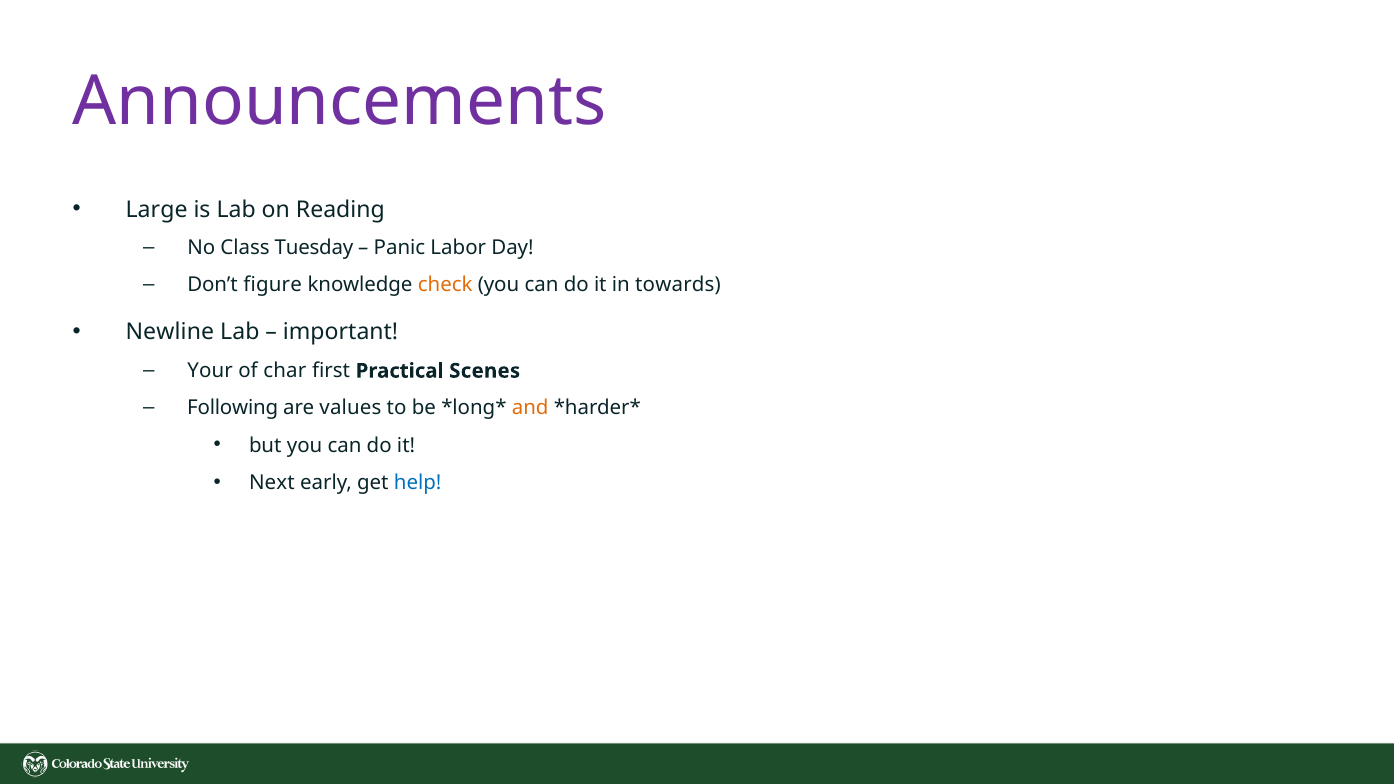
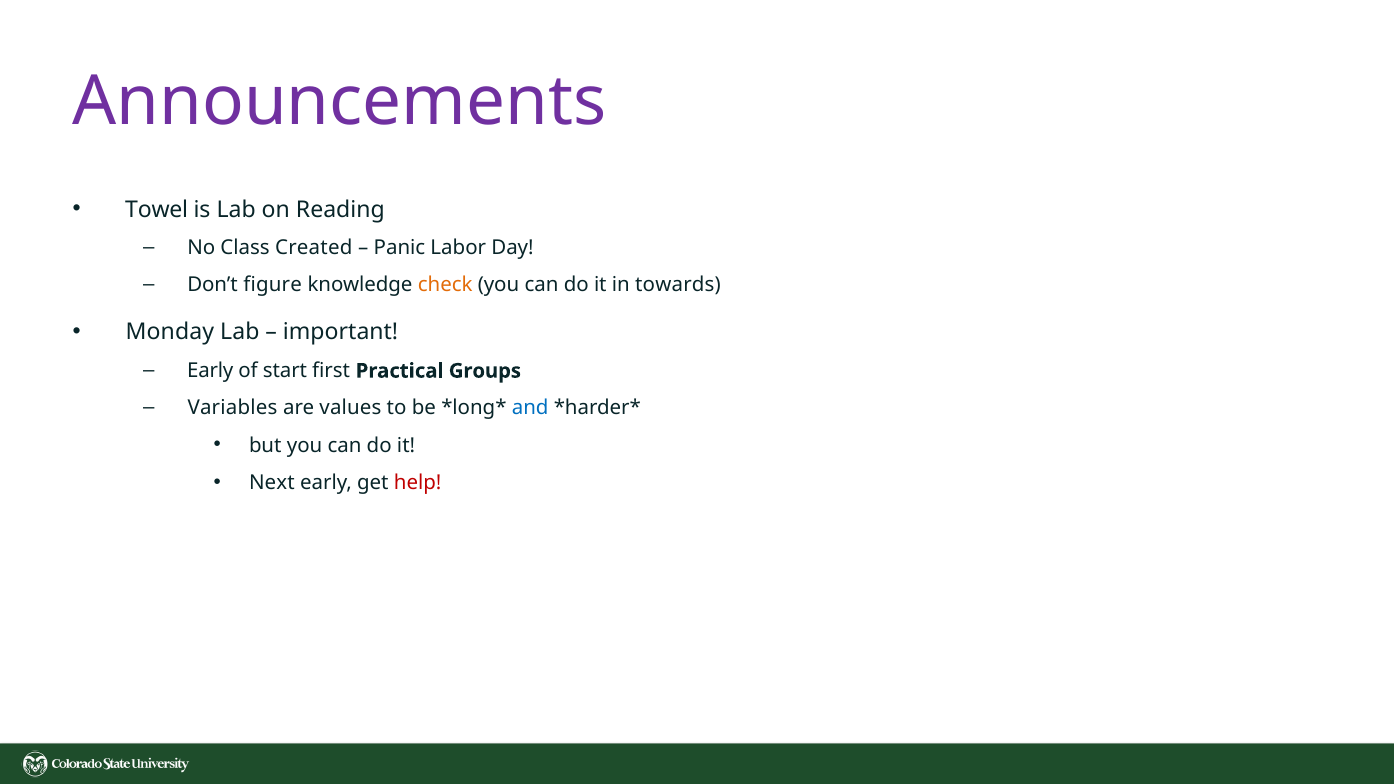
Large: Large -> Towel
Tuesday: Tuesday -> Created
Newline: Newline -> Monday
Your at (210, 371): Your -> Early
char: char -> start
Scenes: Scenes -> Groups
Following: Following -> Variables
and colour: orange -> blue
help colour: blue -> red
